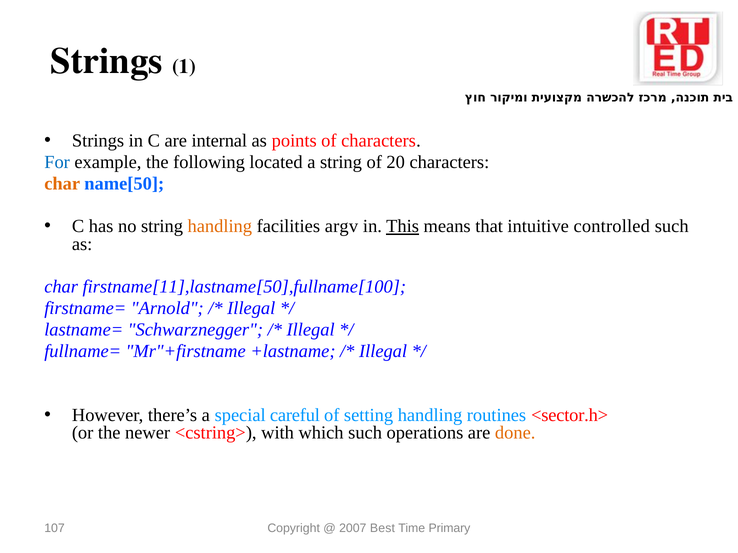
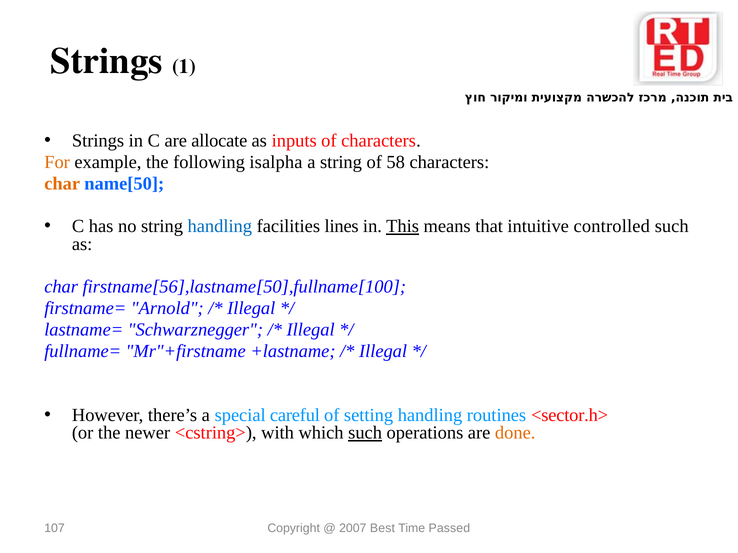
internal: internal -> allocate
points: points -> inputs
For colour: blue -> orange
located: located -> isalpha
20: 20 -> 58
handling at (220, 227) colour: orange -> blue
argv: argv -> lines
firstname[11],lastname[50],fullname[100: firstname[11],lastname[50],fullname[100 -> firstname[56],lastname[50],fullname[100
such at (365, 433) underline: none -> present
Primary: Primary -> Passed
